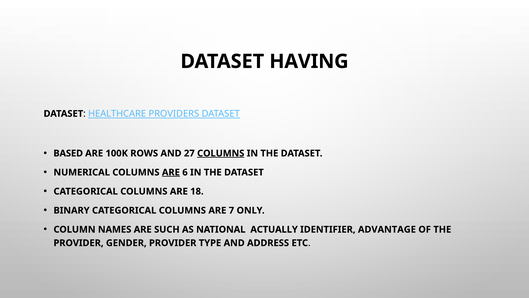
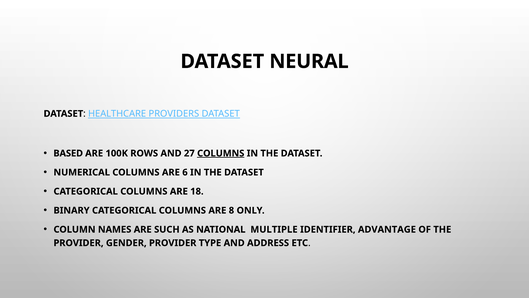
HAVING: HAVING -> NEURAL
ARE at (171, 172) underline: present -> none
7: 7 -> 8
ACTUALLY: ACTUALLY -> MULTIPLE
